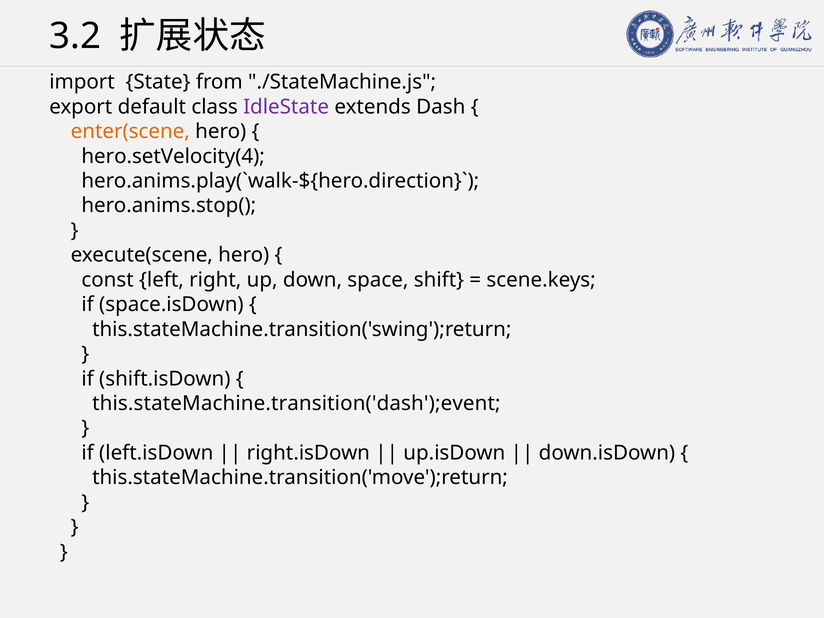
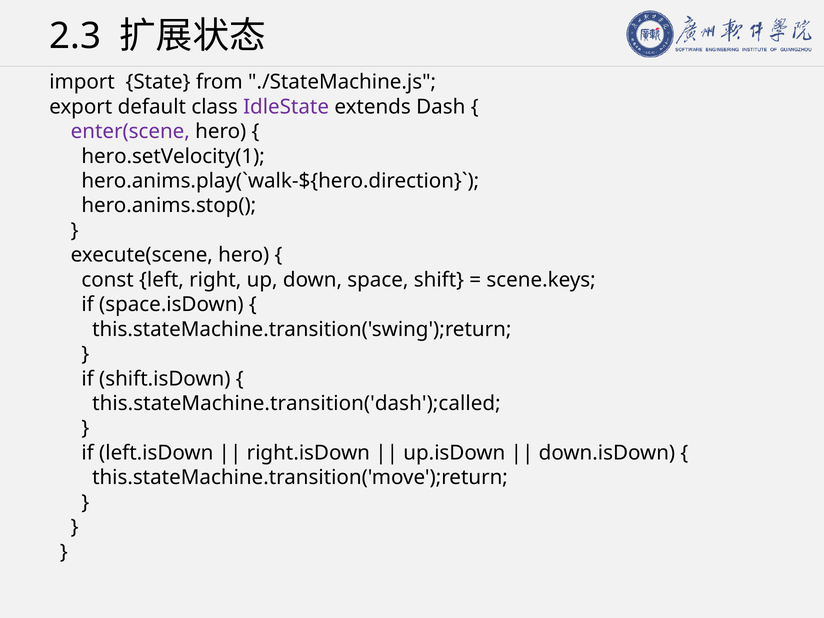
3.2: 3.2 -> 2.3
enter(scene colour: orange -> purple
hero.setVelocity(4: hero.setVelocity(4 -> hero.setVelocity(1
this.stateMachine.transition('dash');event: this.stateMachine.transition('dash');event -> this.stateMachine.transition('dash');called
